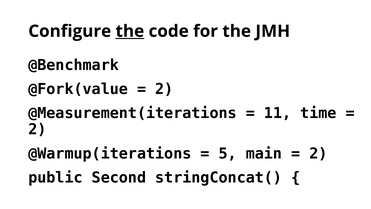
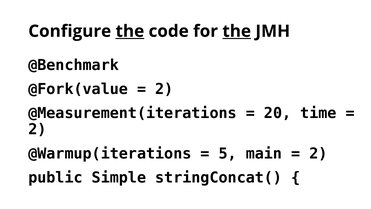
the at (237, 31) underline: none -> present
11: 11 -> 20
Second: Second -> Simple
